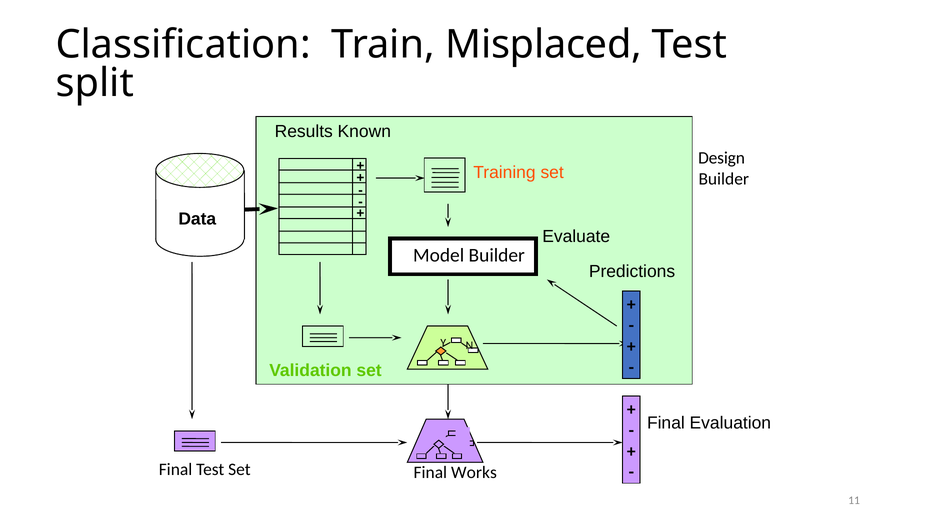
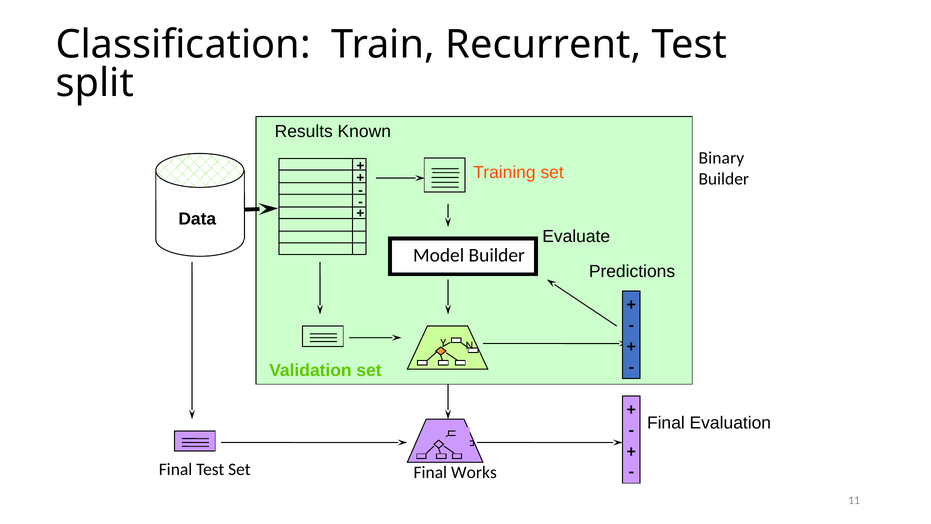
Misplaced: Misplaced -> Recurrent
Design: Design -> Binary
